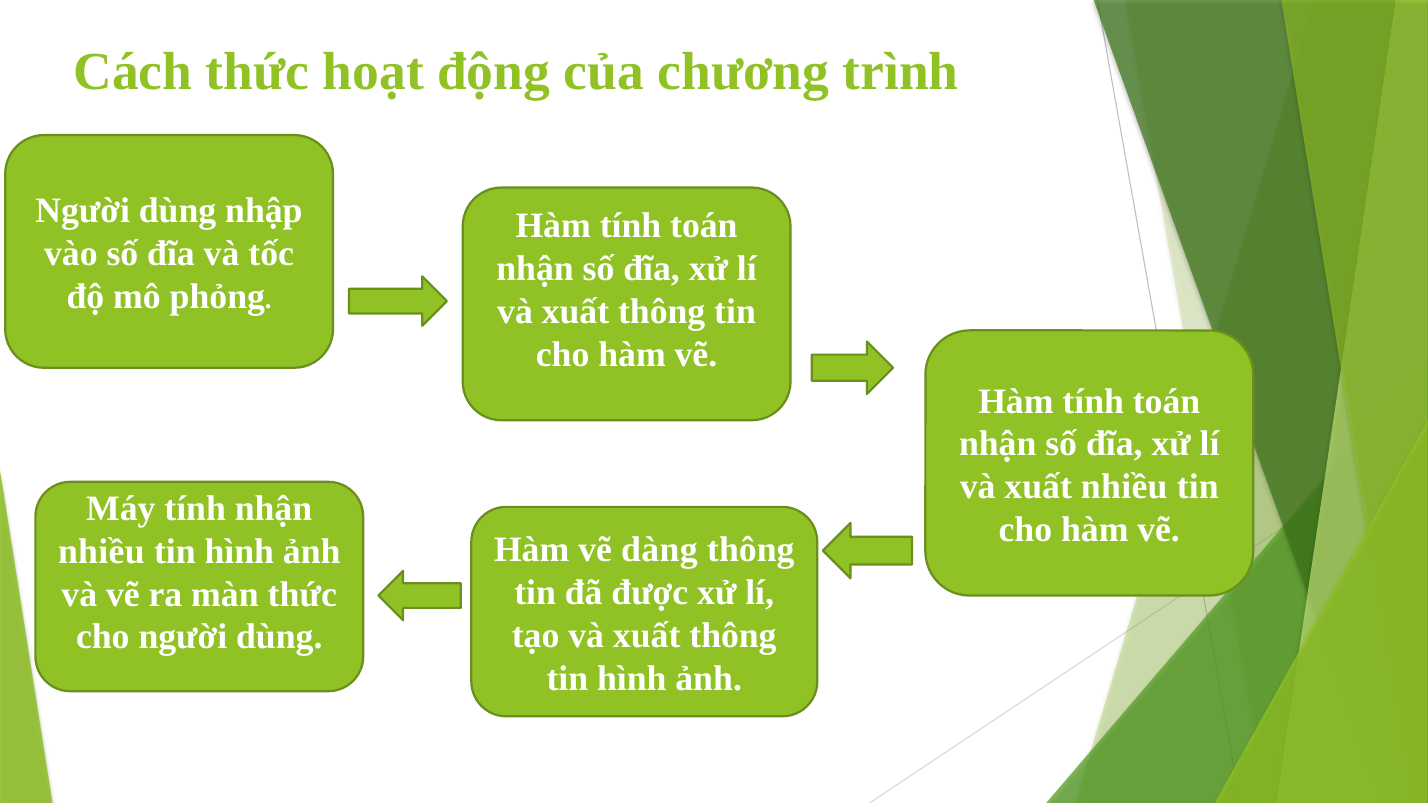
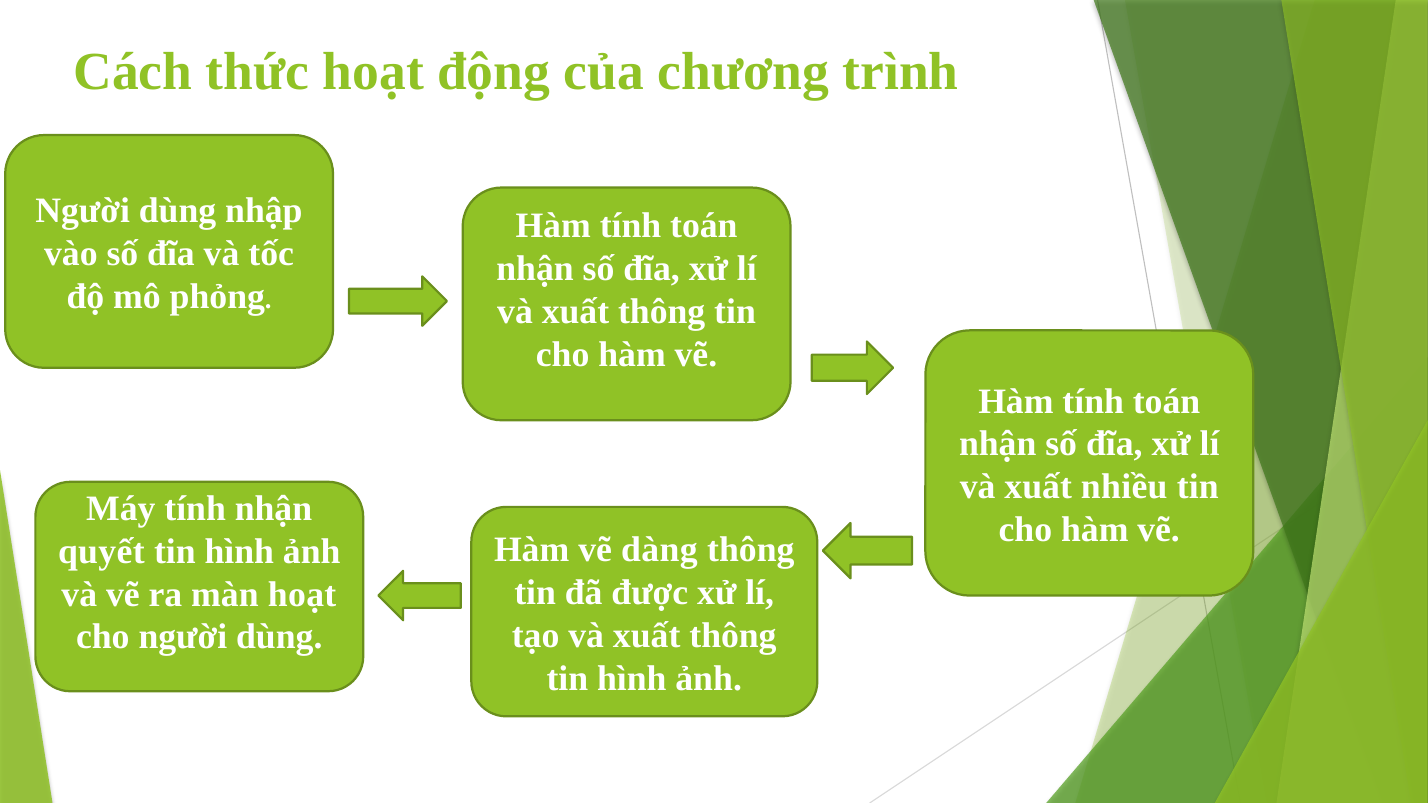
nhiều at (101, 552): nhiều -> quyết
màn thức: thức -> hoạt
